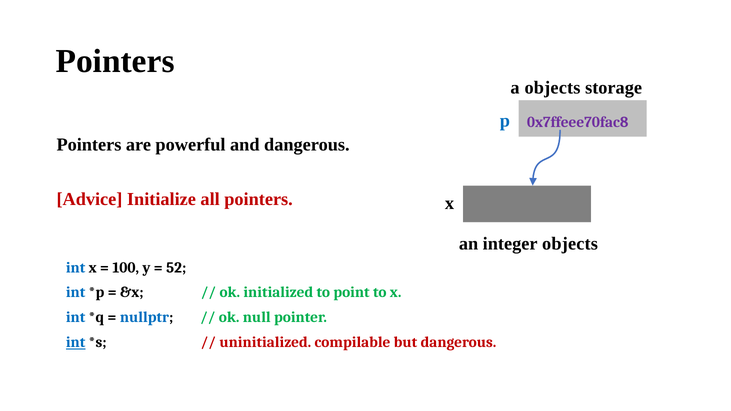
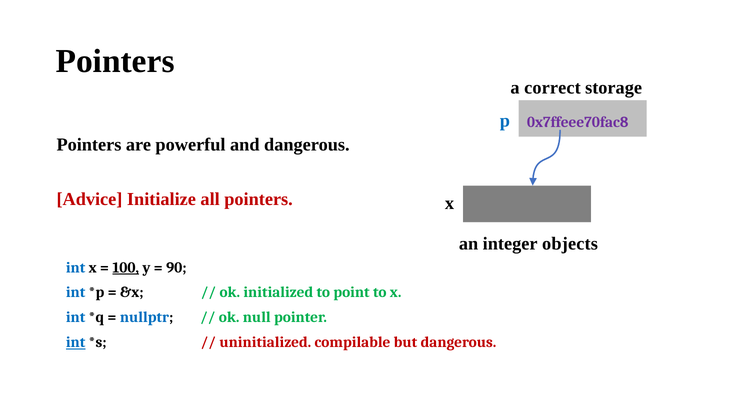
a objects: objects -> correct
100 underline: none -> present
52: 52 -> 90
